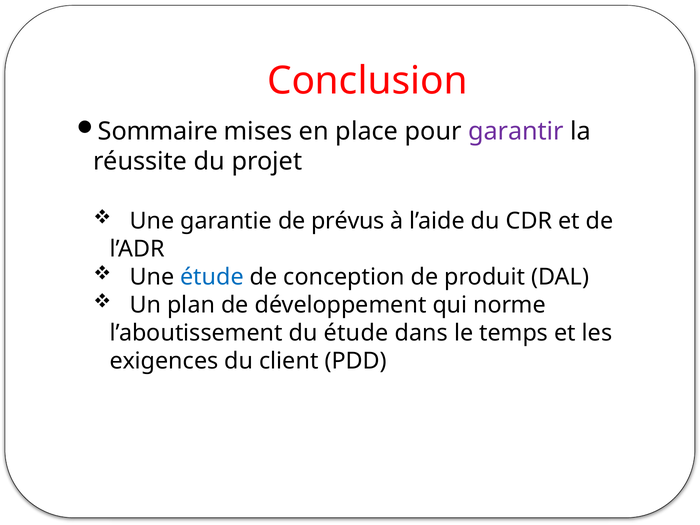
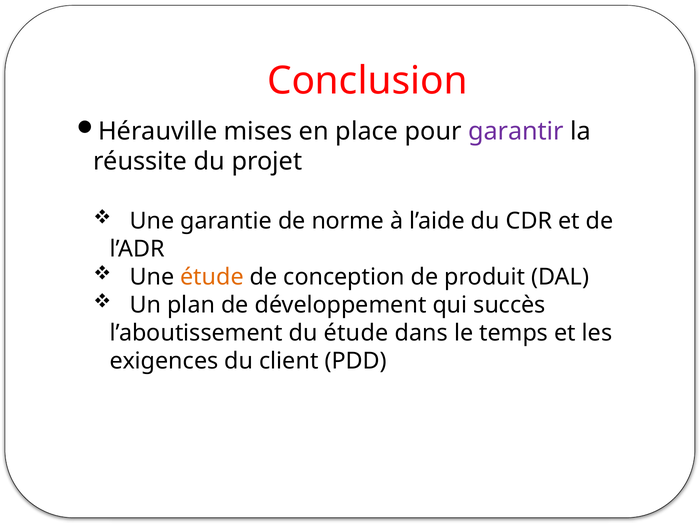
Sommaire: Sommaire -> Hérauville
prévus: prévus -> norme
étude at (212, 277) colour: blue -> orange
norme: norme -> succès
